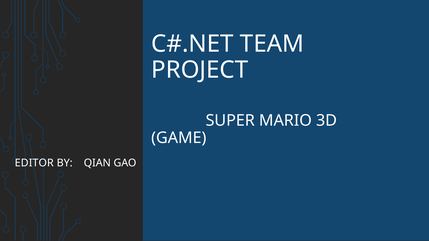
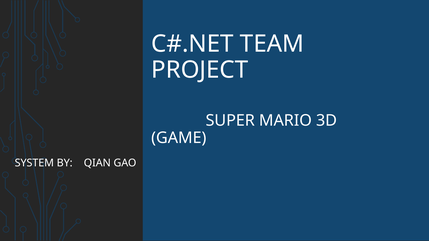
EDITOR: EDITOR -> SYSTEM
